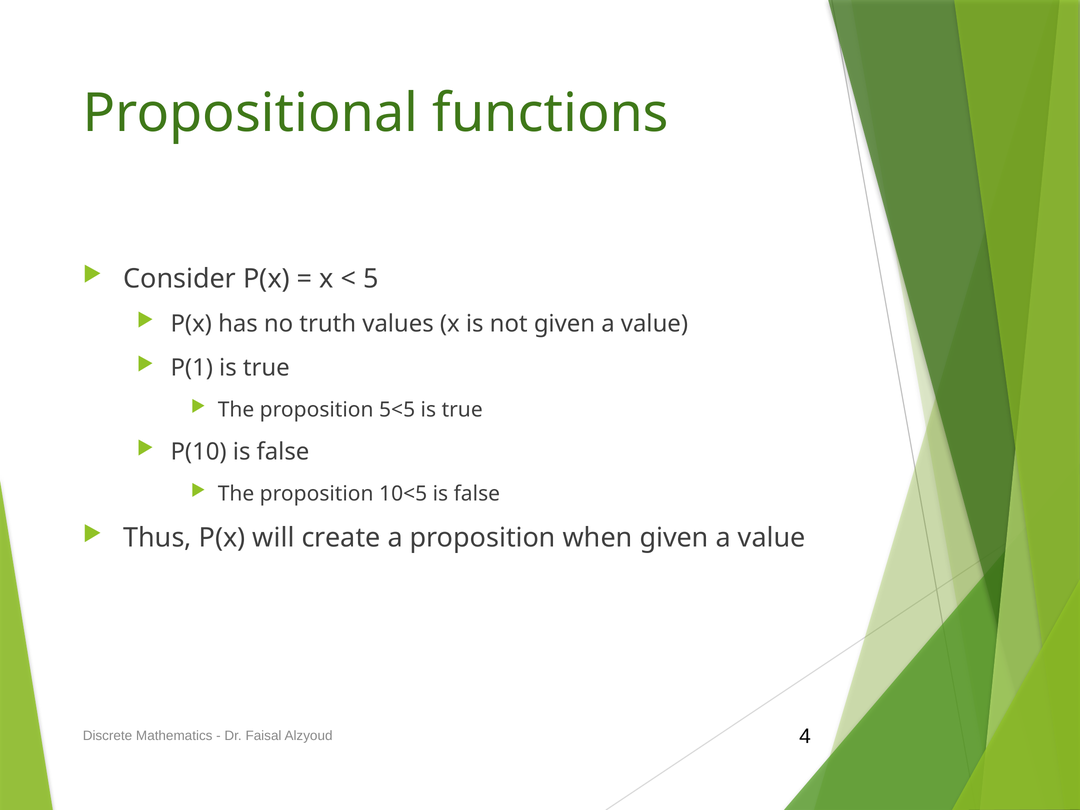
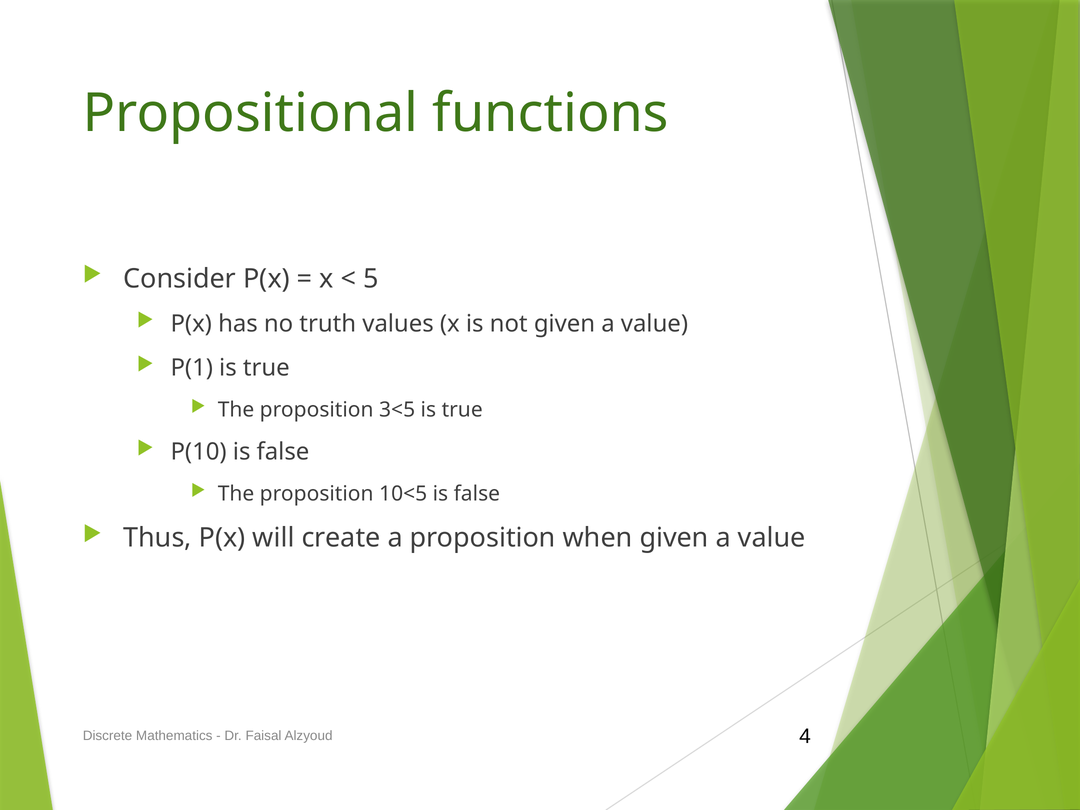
5<5: 5<5 -> 3<5
